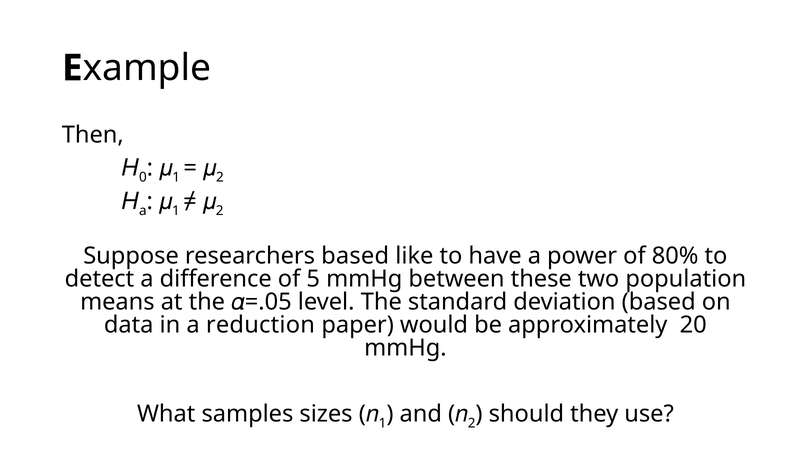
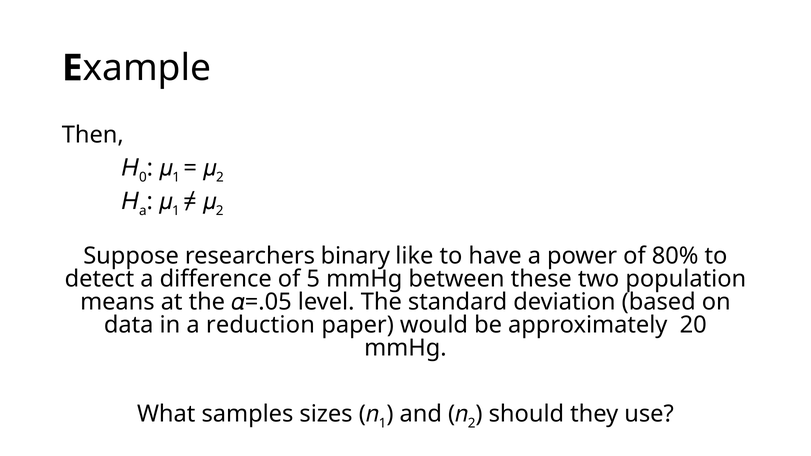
researchers based: based -> binary
